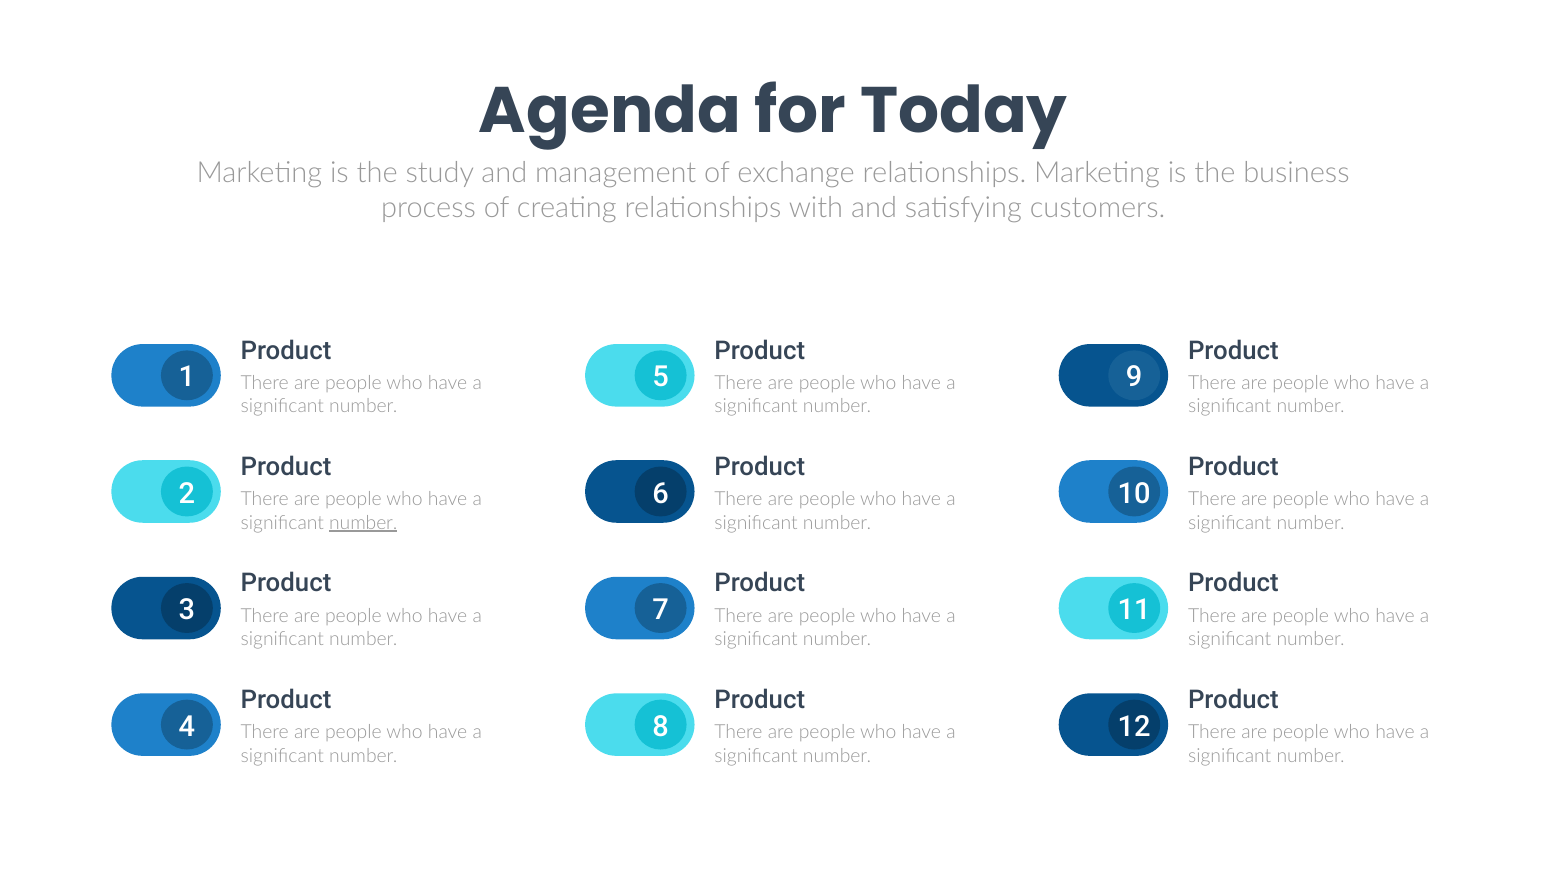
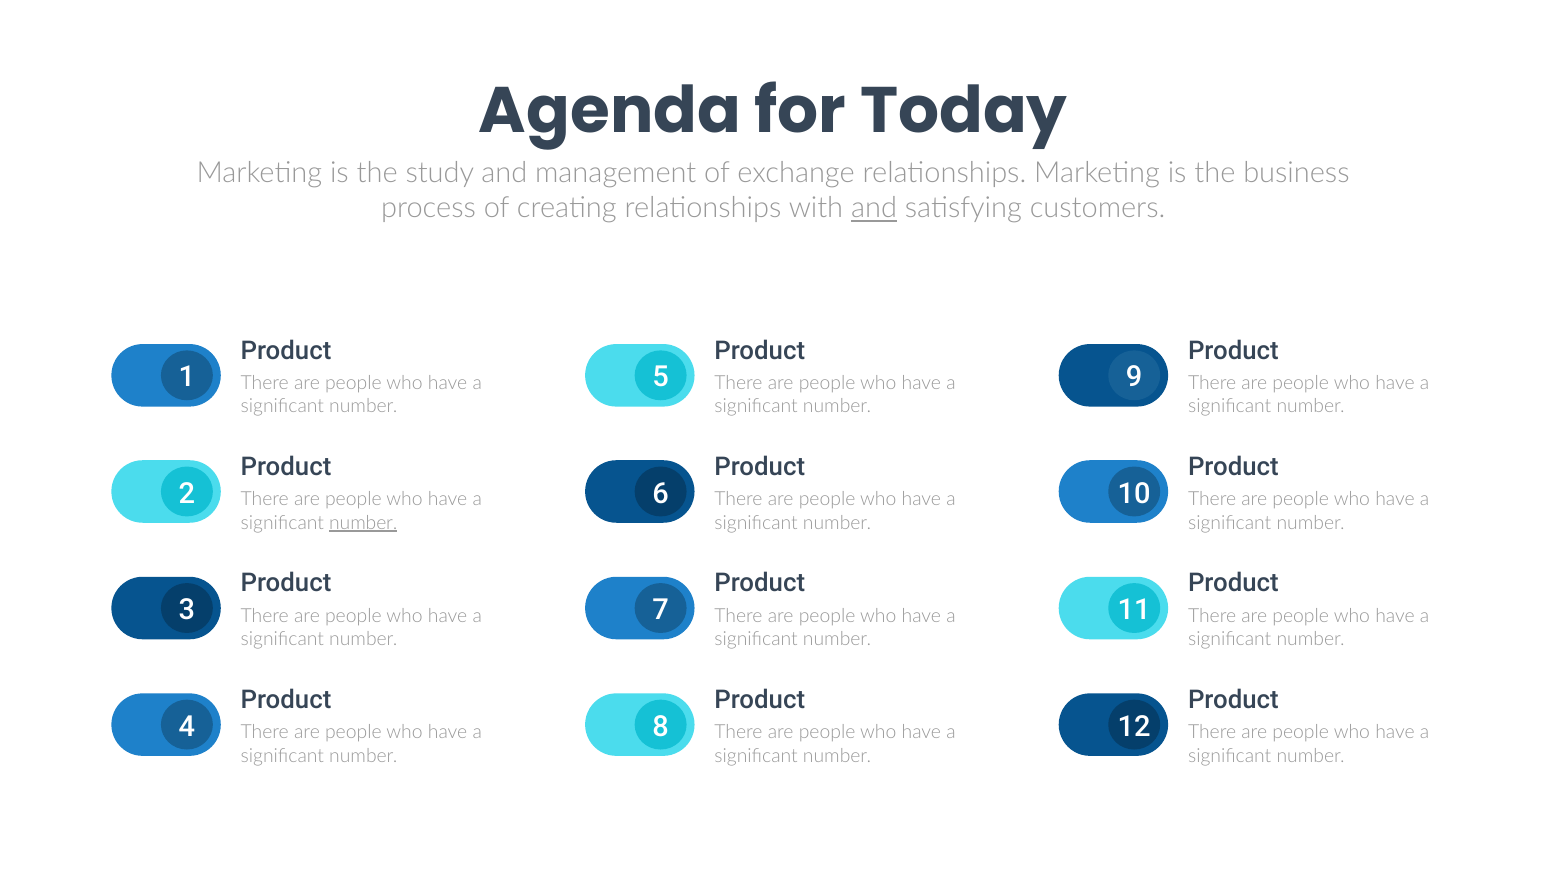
and at (874, 208) underline: none -> present
